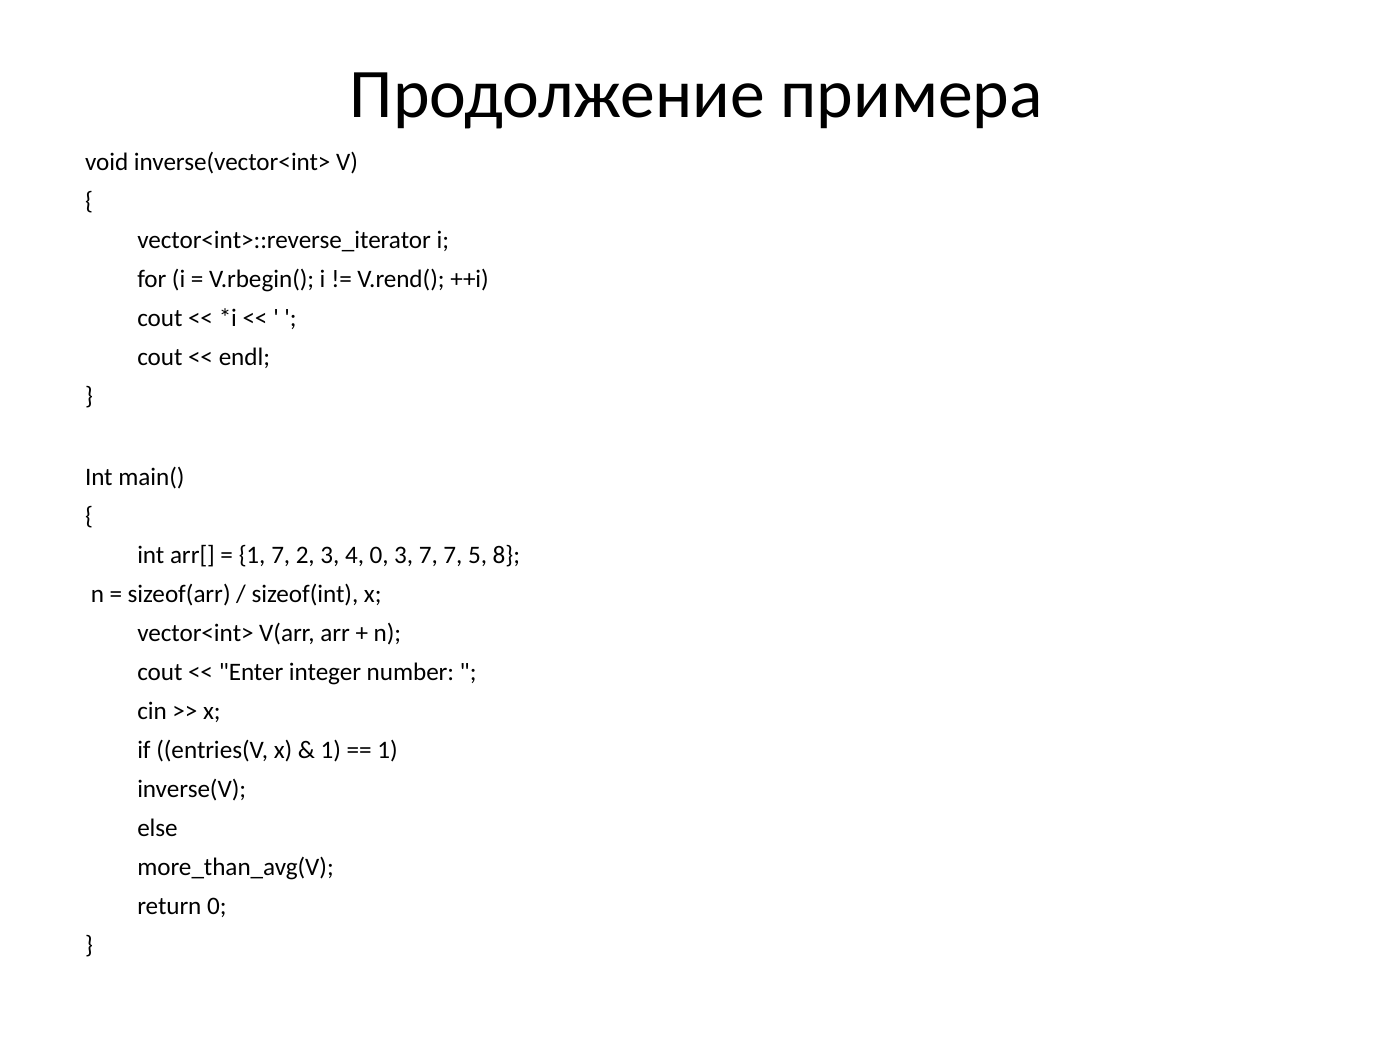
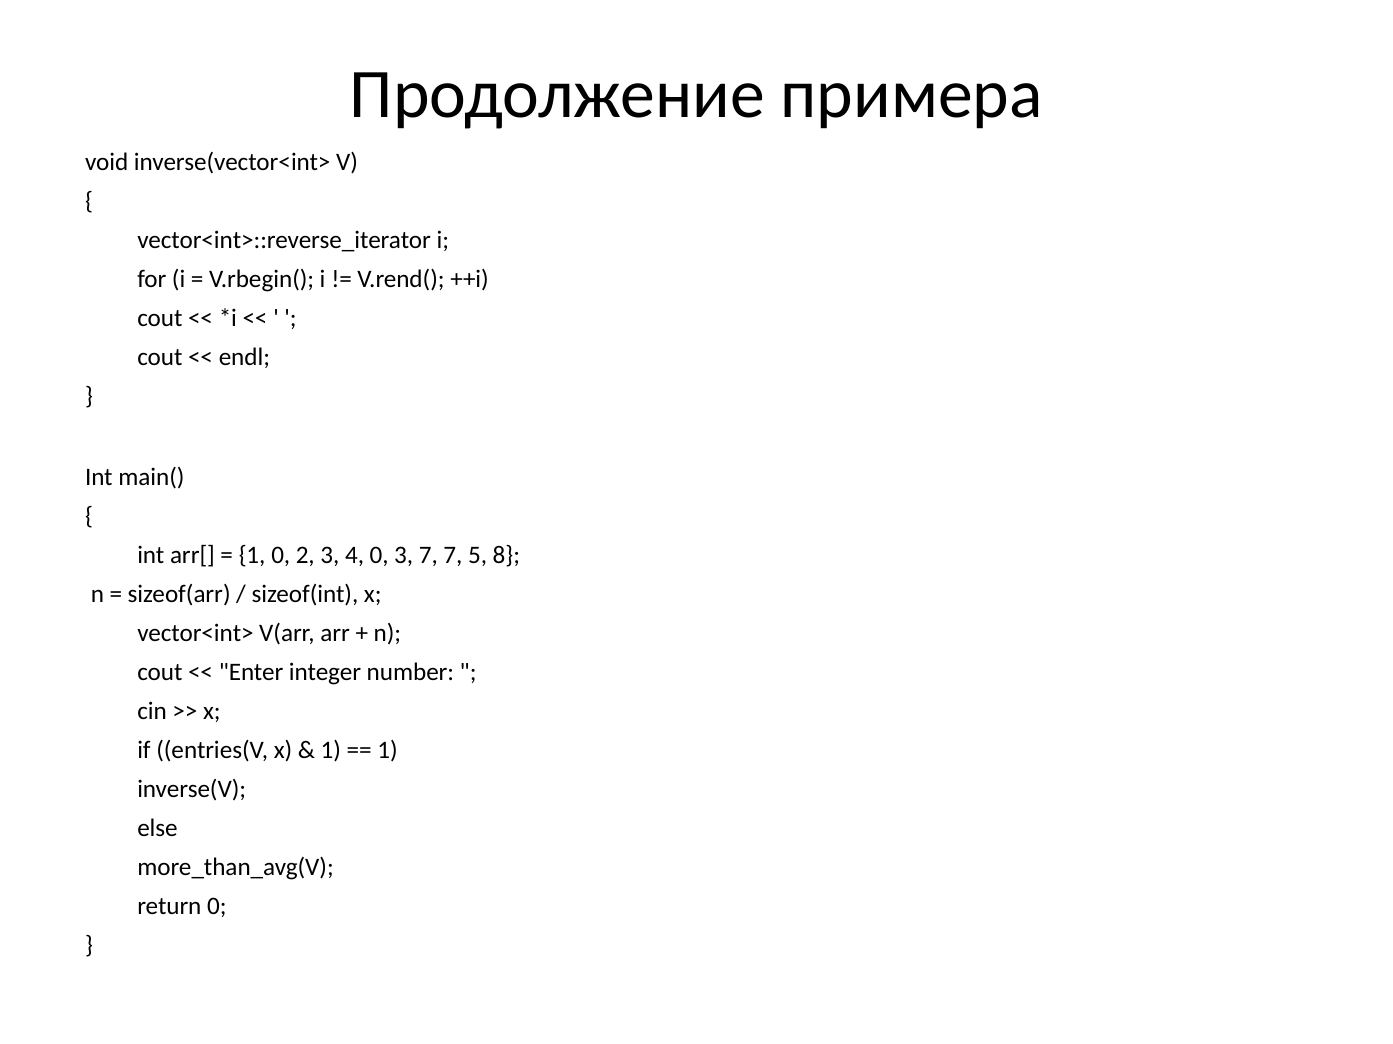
1 7: 7 -> 0
